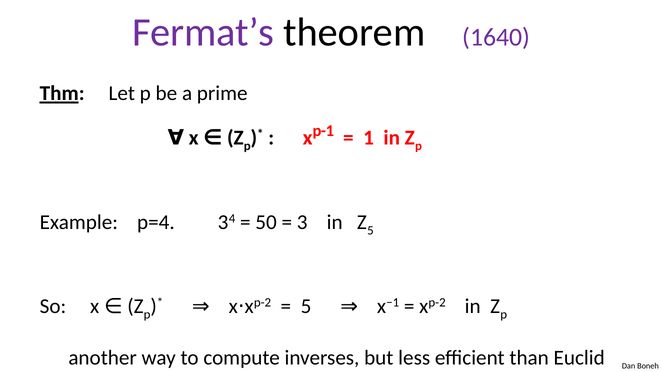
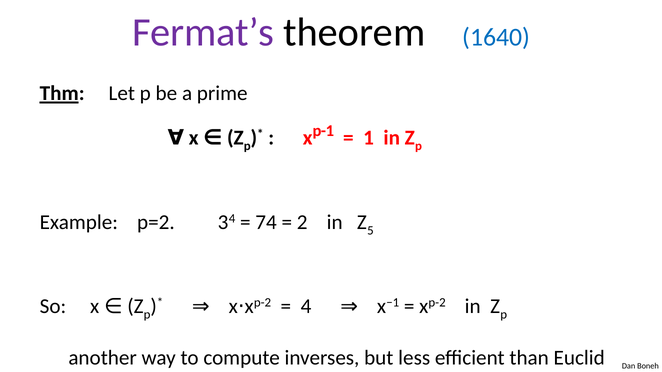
1640 colour: purple -> blue
p=4: p=4 -> p=2
50: 50 -> 74
3: 3 -> 2
5 at (306, 307): 5 -> 4
